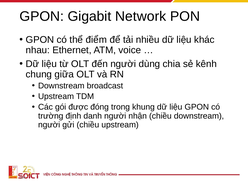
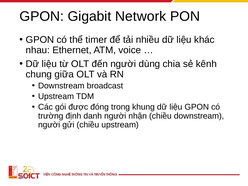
điểm: điểm -> timer
